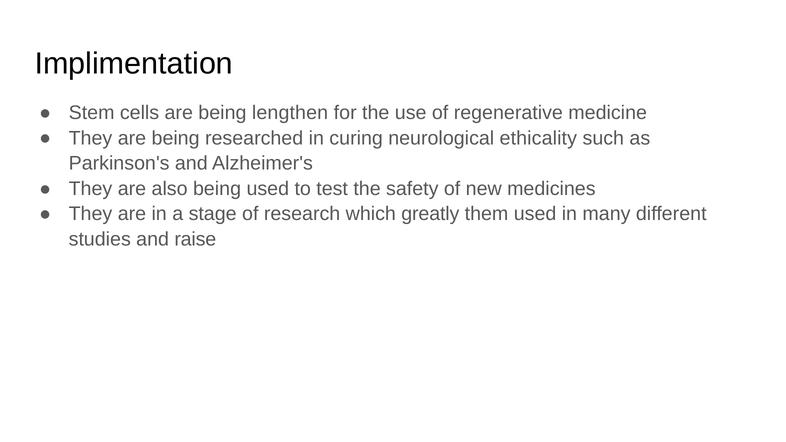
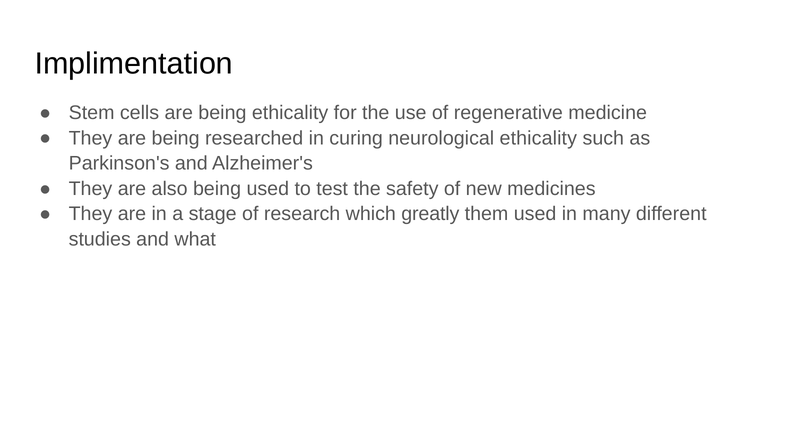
being lengthen: lengthen -> ethicality
raise: raise -> what
